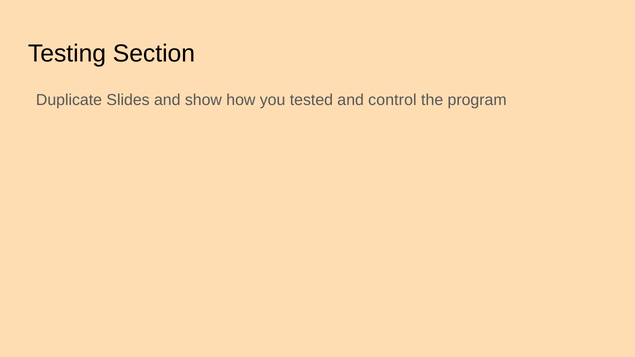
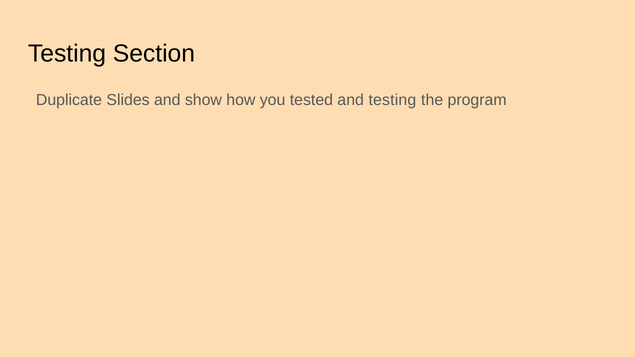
and control: control -> testing
